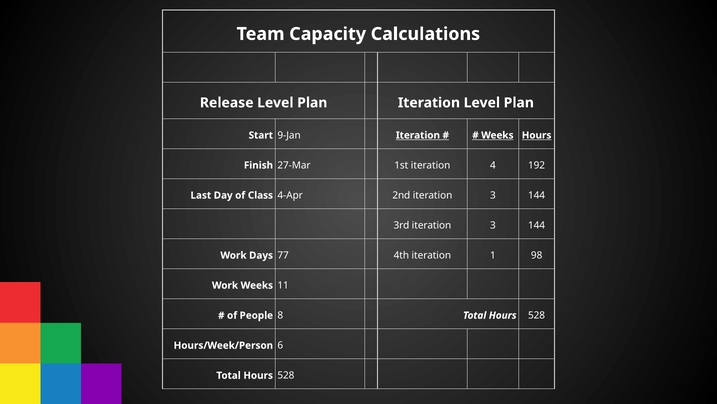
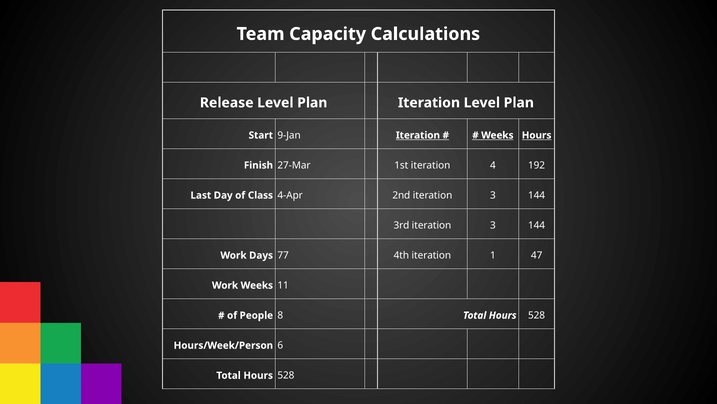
98: 98 -> 47
